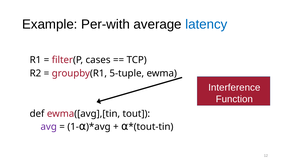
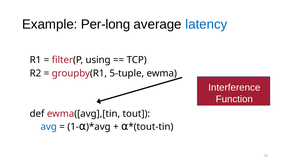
Per-with: Per-with -> Per-long
cases: cases -> using
avg colour: purple -> blue
